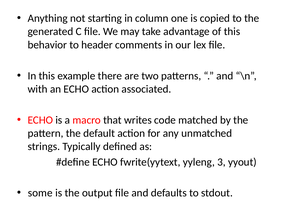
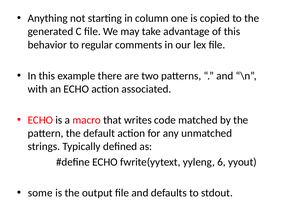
header: header -> regular
3: 3 -> 6
